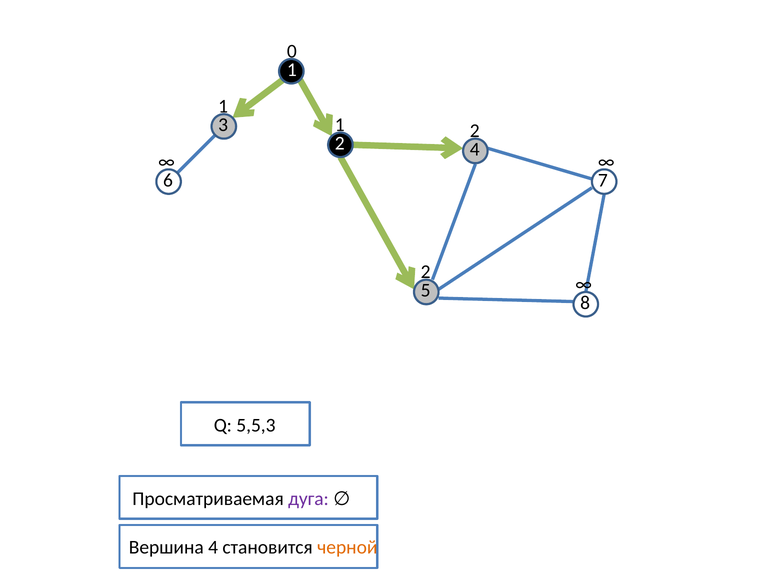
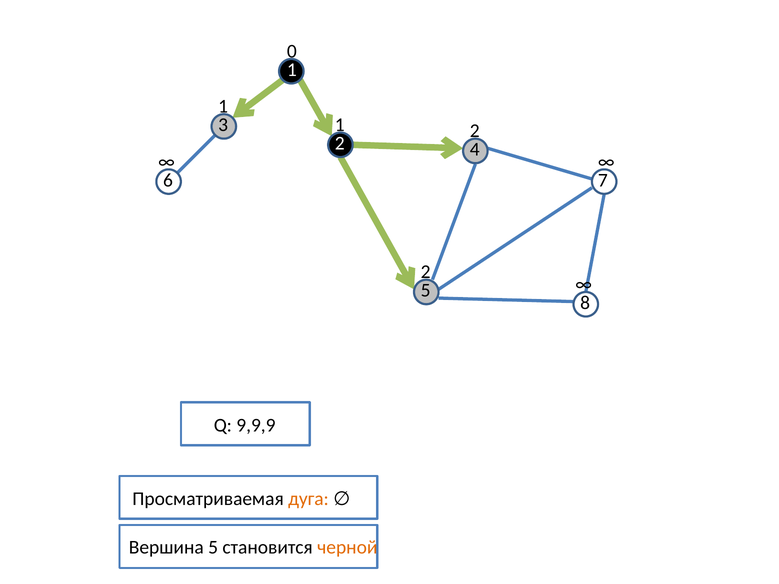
5,5,3: 5,5,3 -> 9,9,9
дуга colour: purple -> orange
Вершина 4: 4 -> 5
